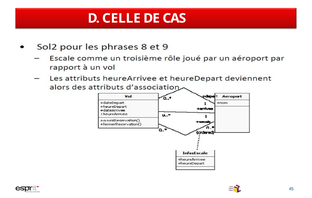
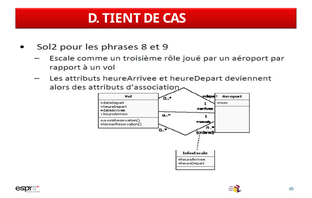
CELLE: CELLE -> TIENT
